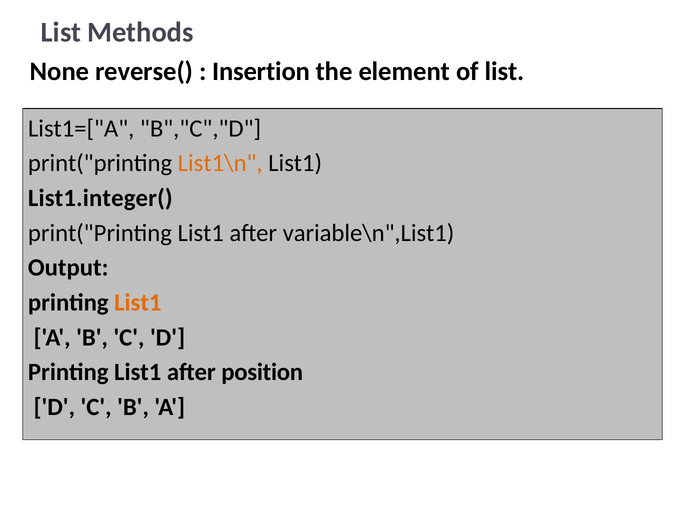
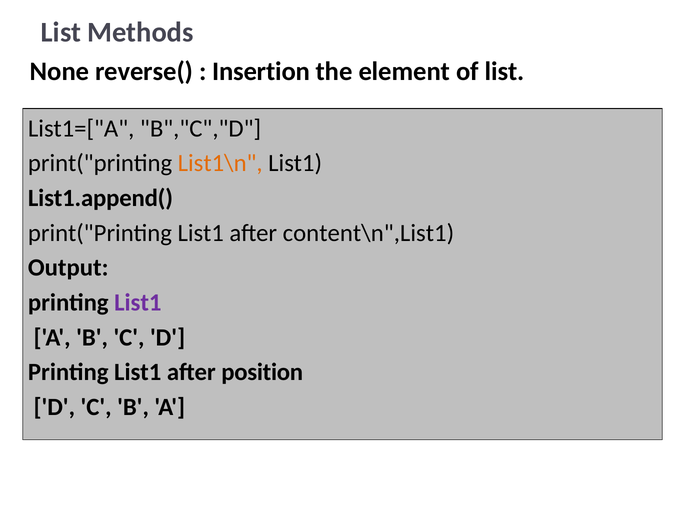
List1.integer(: List1.integer( -> List1.append(
variable\n",List1: variable\n",List1 -> content\n",List1
List1 at (138, 302) colour: orange -> purple
